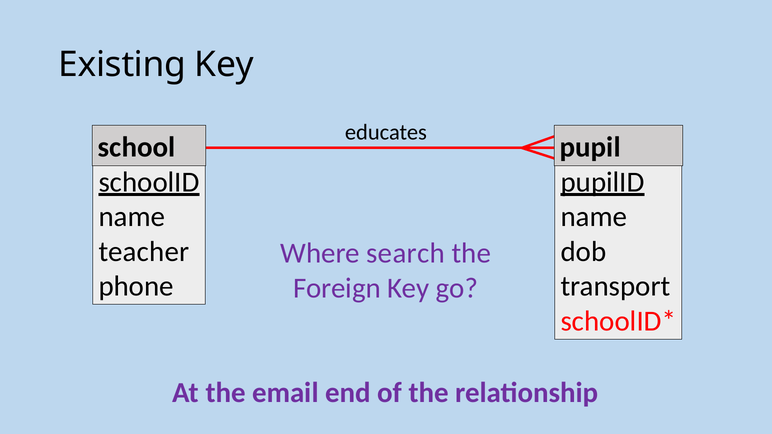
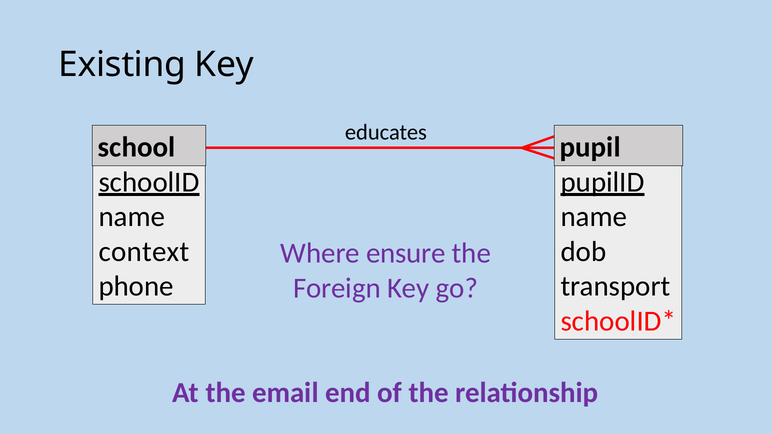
teacher: teacher -> context
search: search -> ensure
